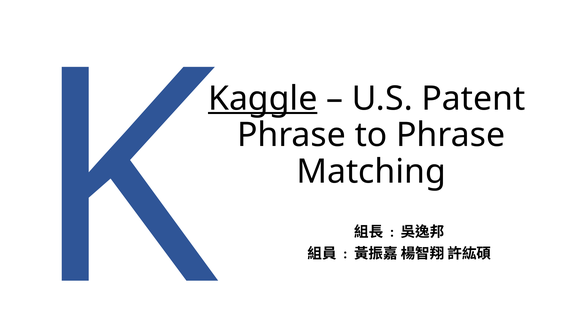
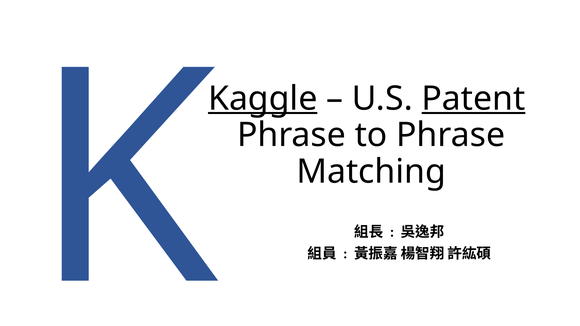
Patent underline: none -> present
